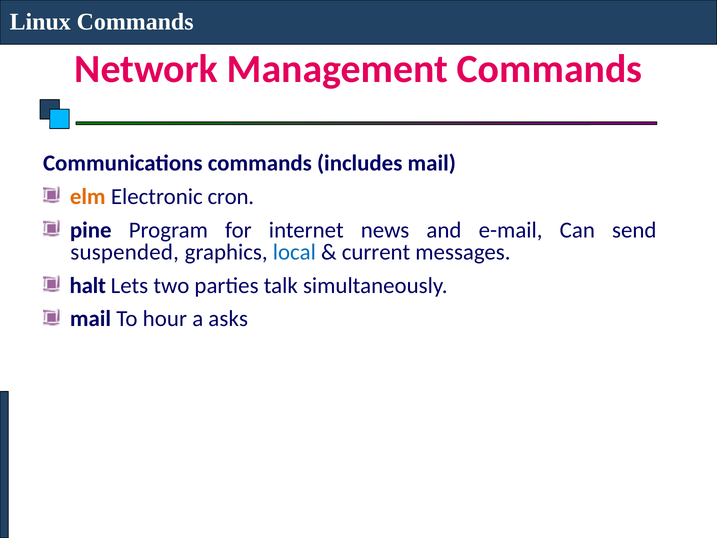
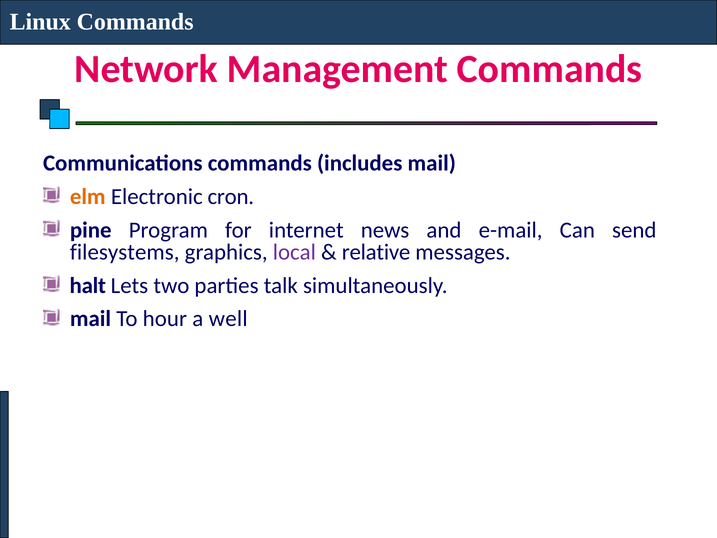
suspended: suspended -> filesystems
local colour: blue -> purple
current: current -> relative
asks: asks -> well
